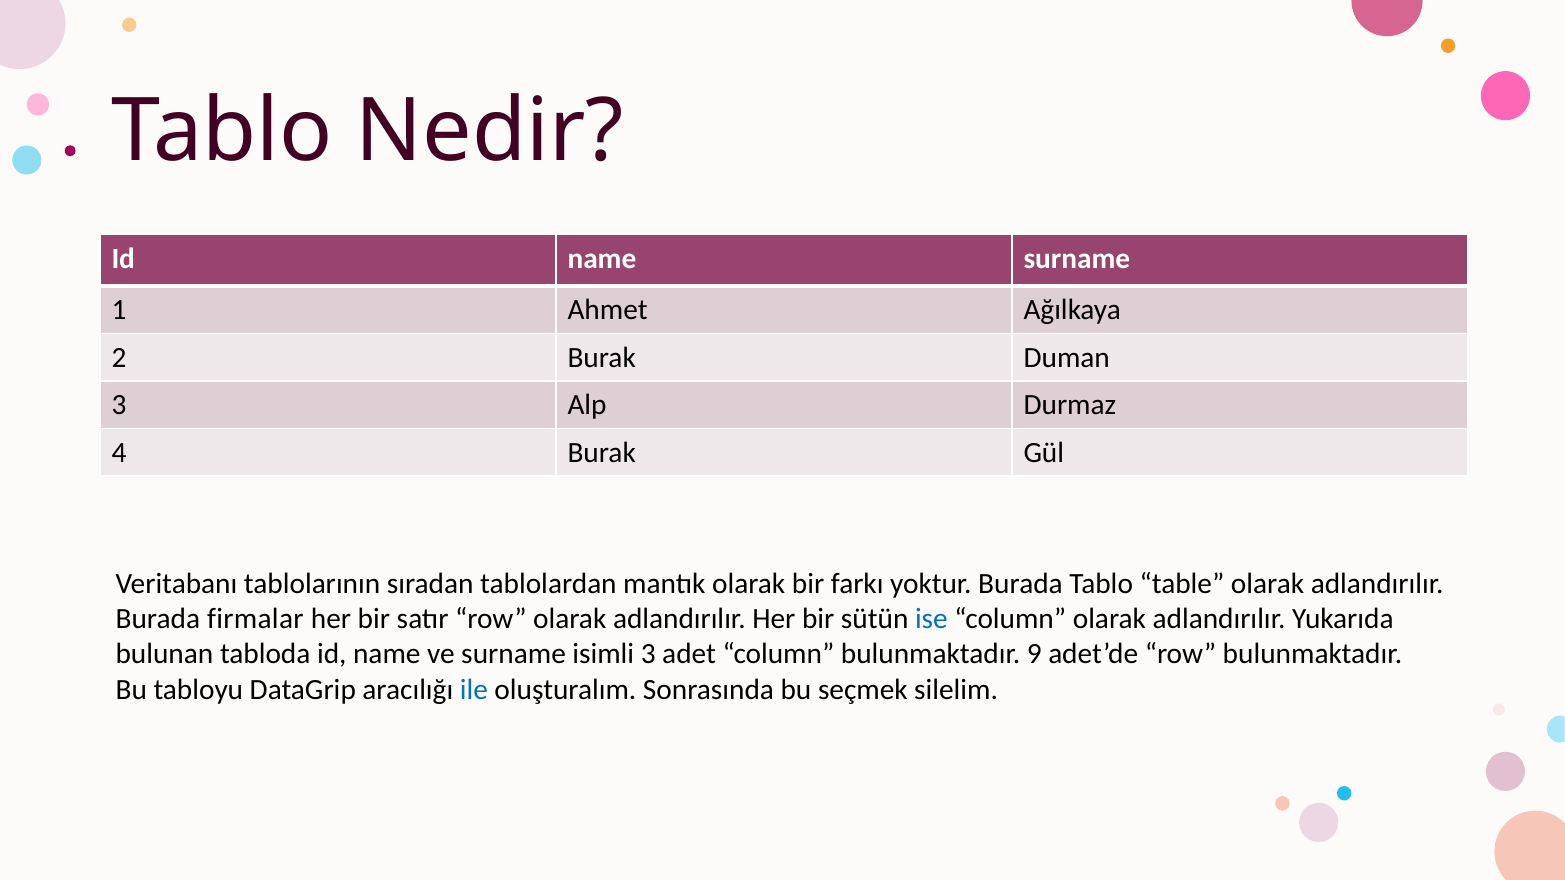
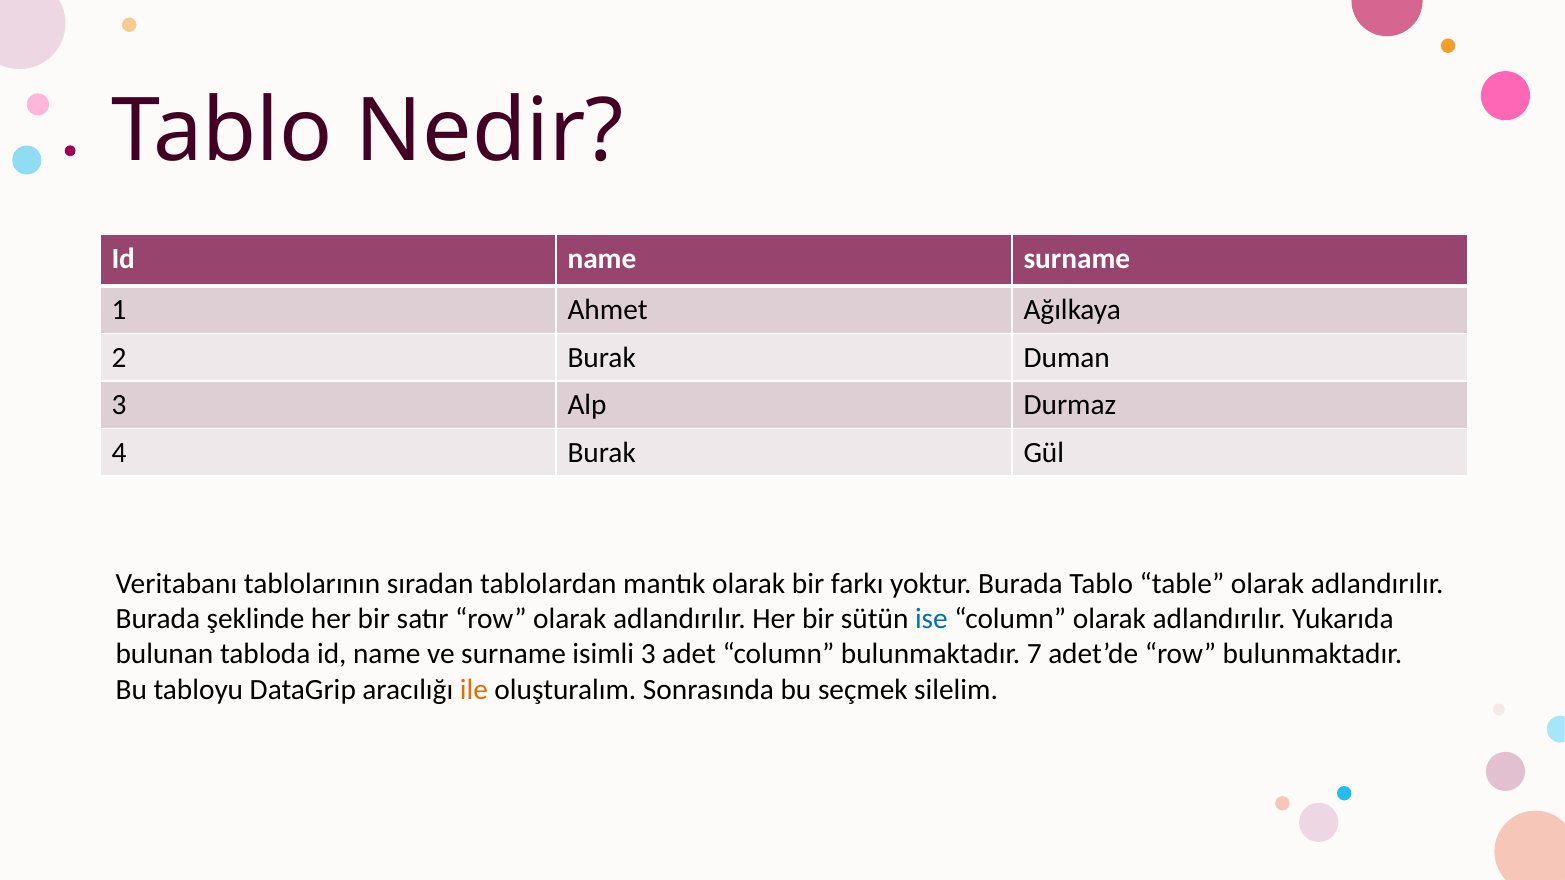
firmalar: firmalar -> şeklinde
9: 9 -> 7
ile colour: blue -> orange
